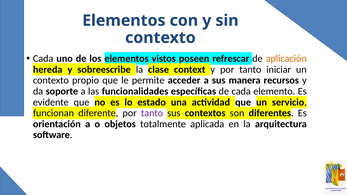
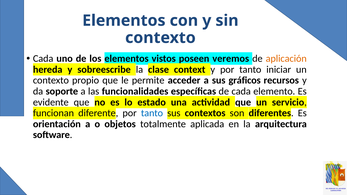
refrescar: refrescar -> veremos
manera: manera -> gráficos
tanto at (152, 113) colour: purple -> blue
